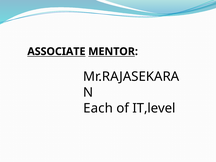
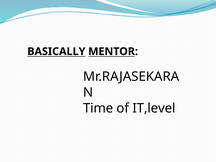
ASSOCIATE: ASSOCIATE -> BASICALLY
Each: Each -> Time
